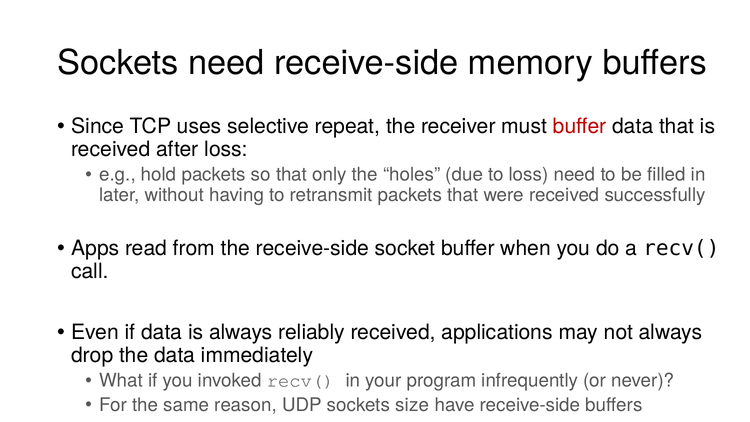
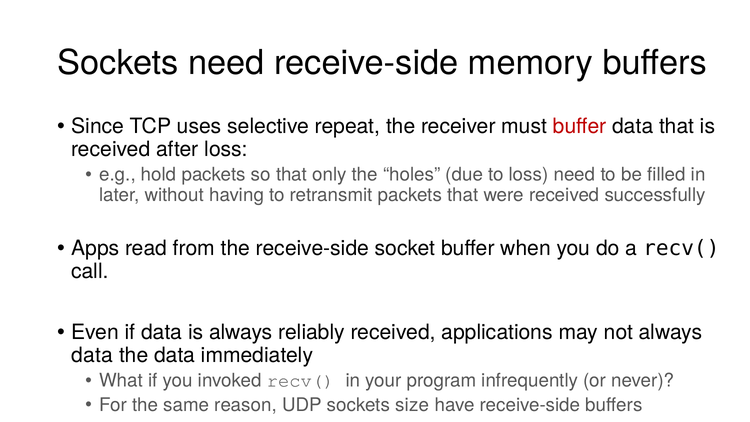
drop at (92, 355): drop -> data
